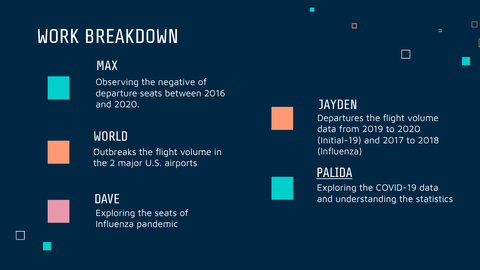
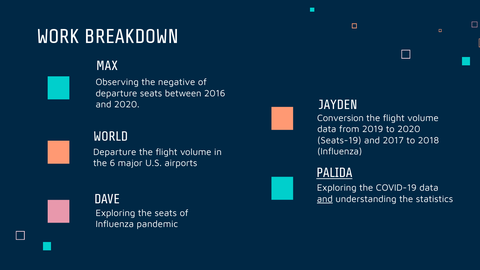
Departures: Departures -> Conversion
Initial-19: Initial-19 -> Seats-19
Outbreaks at (115, 152): Outbreaks -> Departure
2: 2 -> 6
and at (325, 199) underline: none -> present
